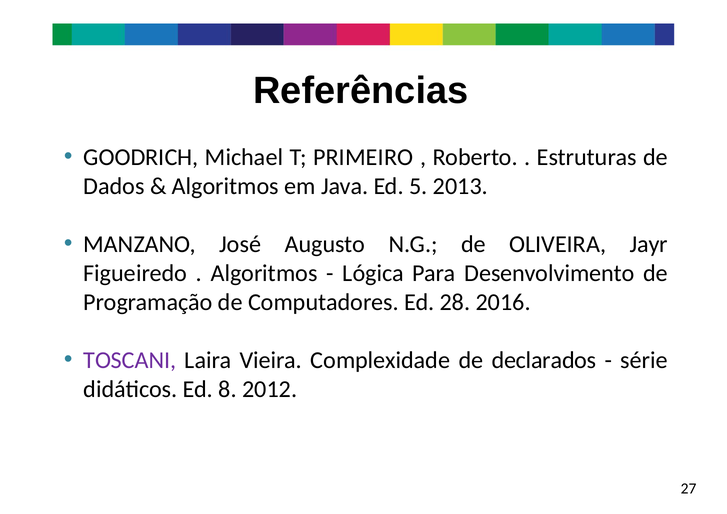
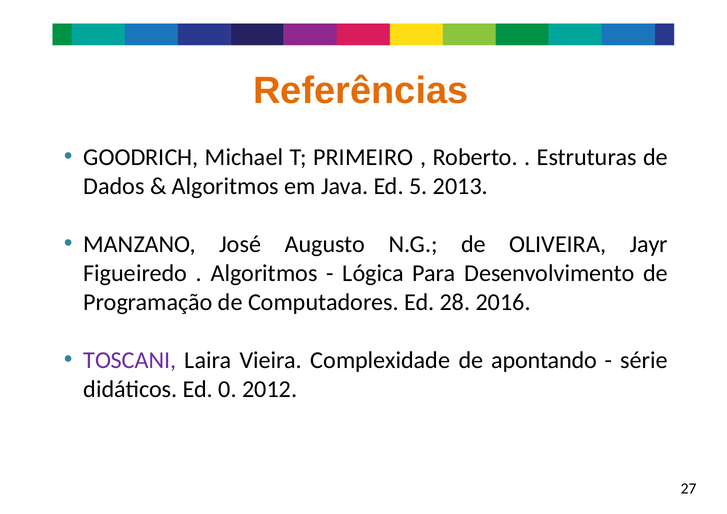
Referências colour: black -> orange
declarados: declarados -> apontando
8: 8 -> 0
